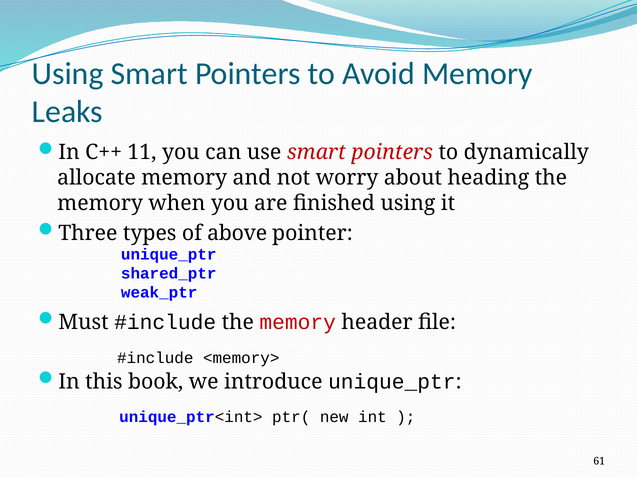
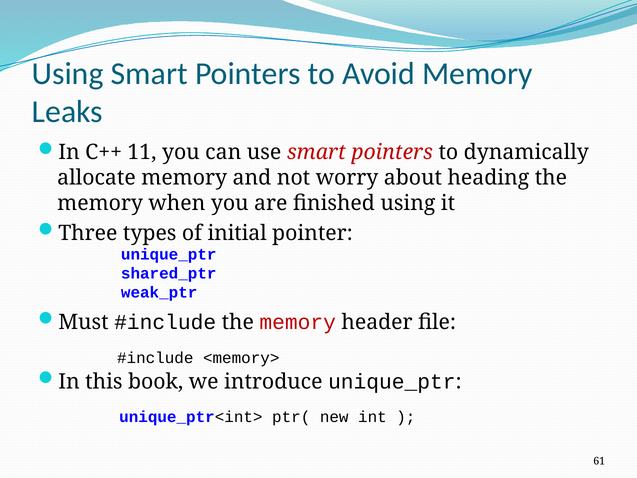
above: above -> initial
